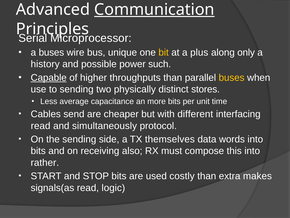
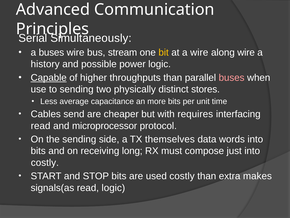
Communication underline: present -> none
Microprocessor: Microprocessor -> Simultaneously
unique: unique -> stream
a plus: plus -> wire
along only: only -> wire
power such: such -> logic
buses at (232, 78) colour: yellow -> pink
different: different -> requires
simultaneously: simultaneously -> microprocessor
also: also -> long
this: this -> just
rather at (45, 162): rather -> costly
